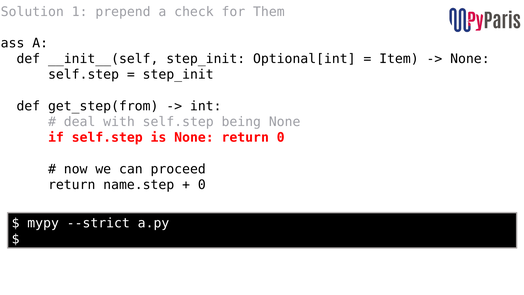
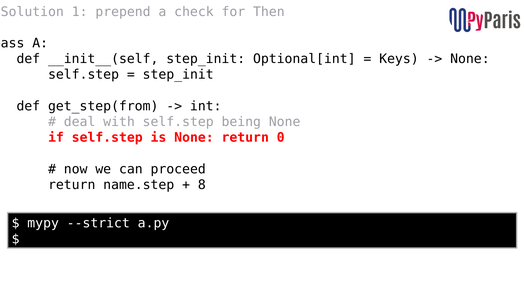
Them: Them -> Then
Item: Item -> Keys
0 at (202, 185): 0 -> 8
